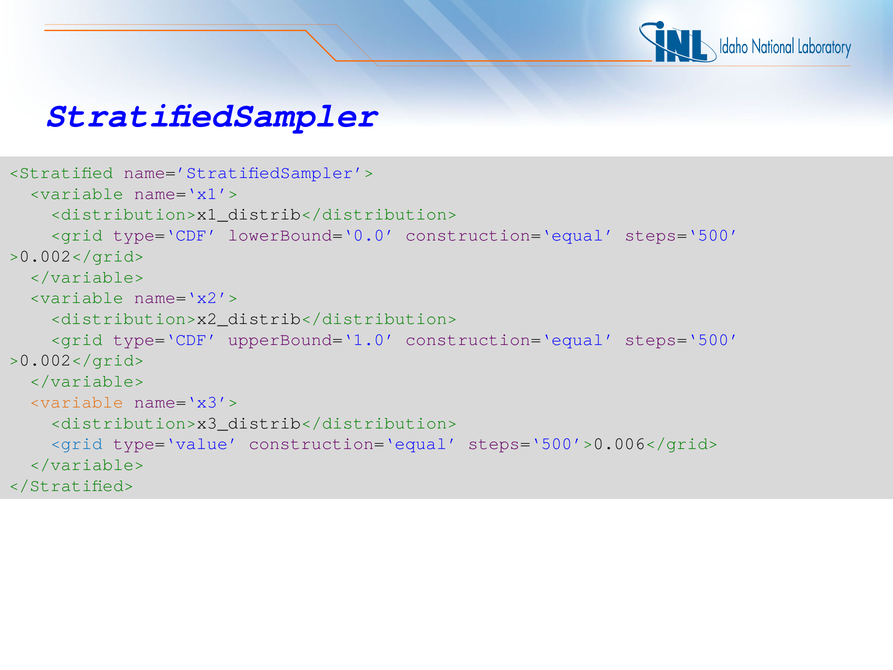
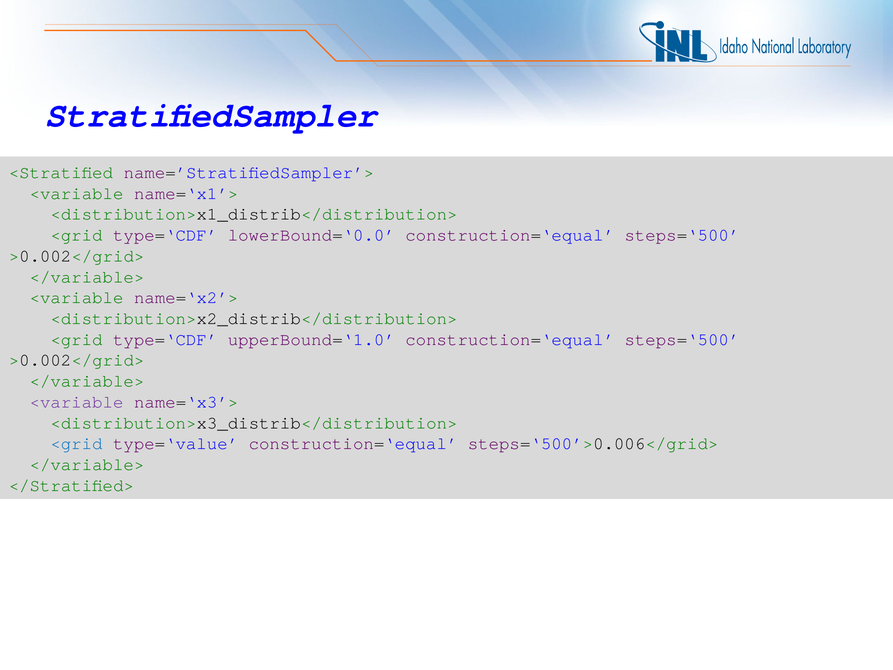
<variable at (77, 402) colour: orange -> purple
